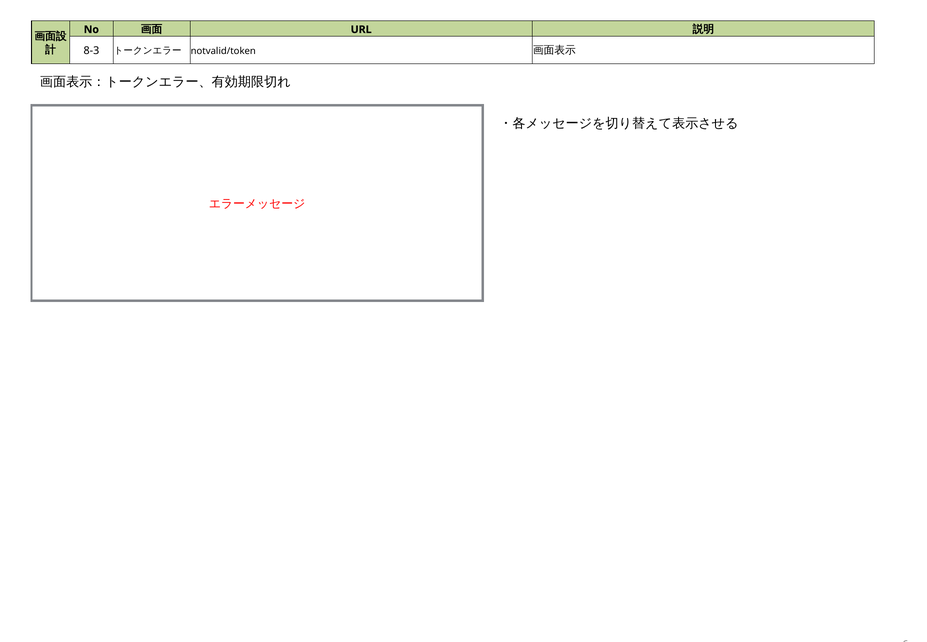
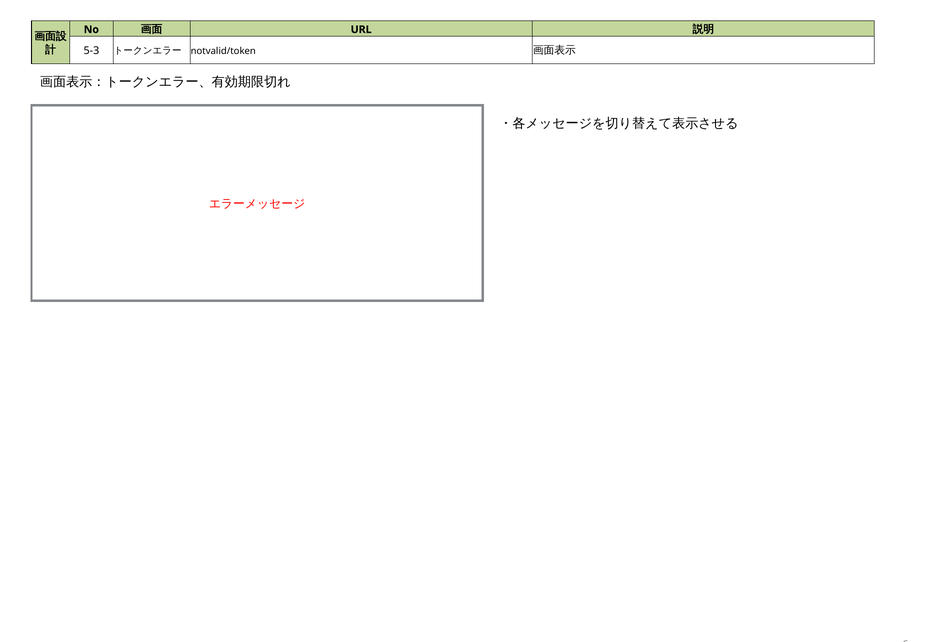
8-3: 8-3 -> 5-3
